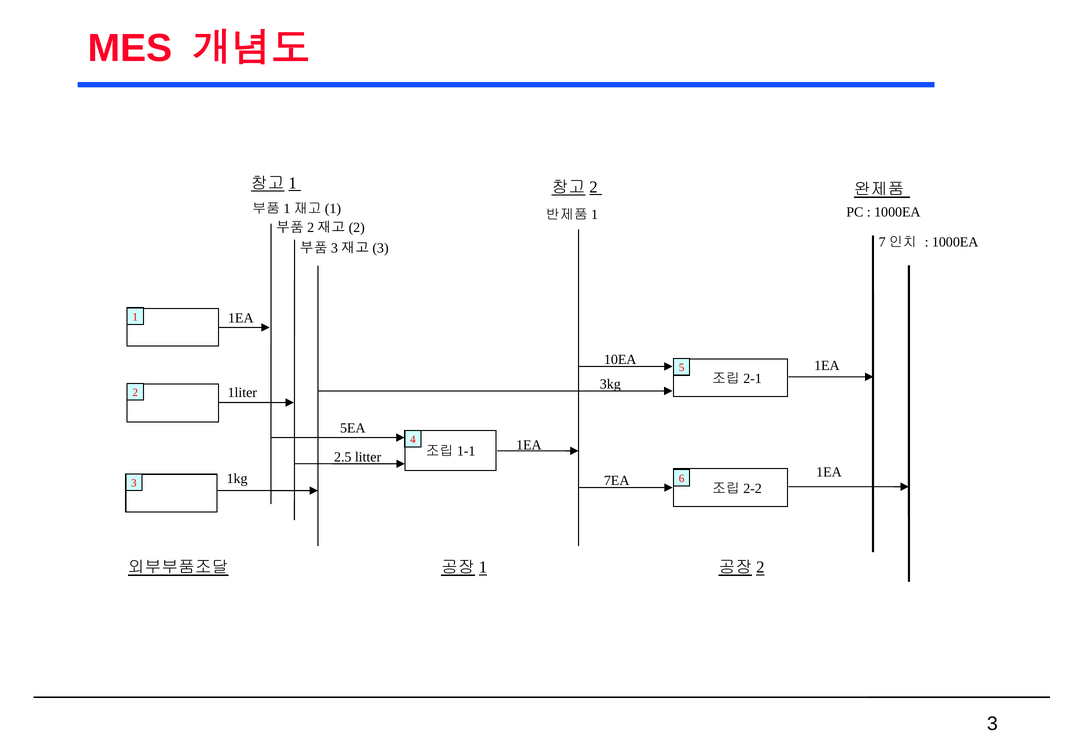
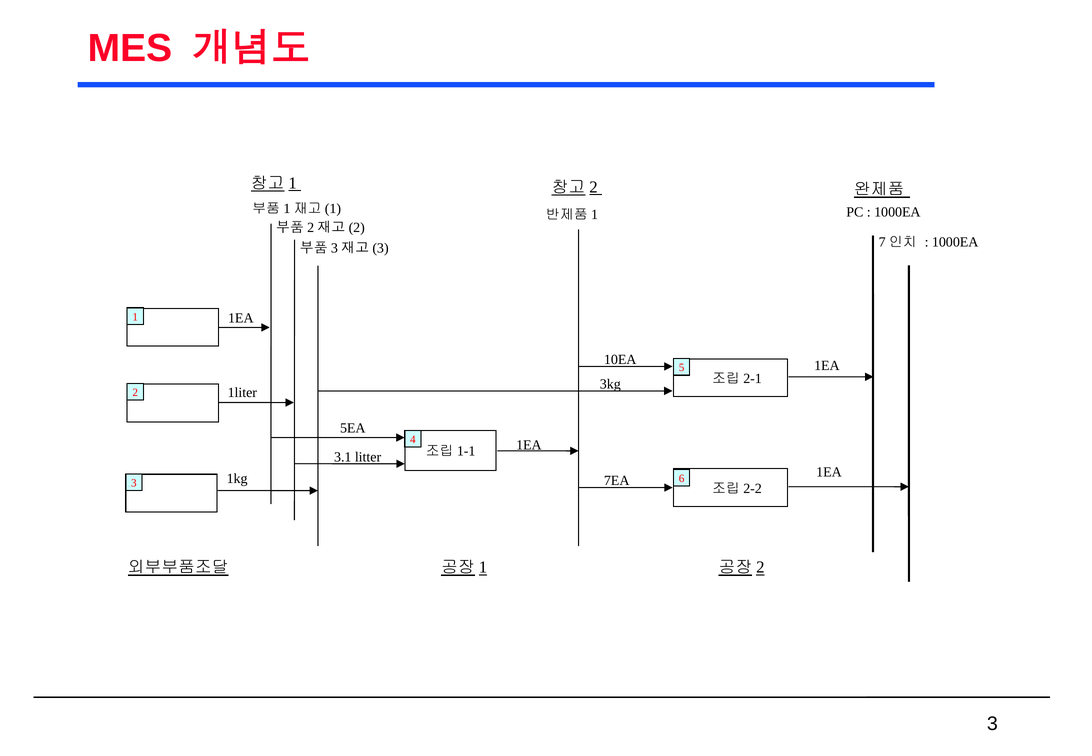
2.5: 2.5 -> 3.1
